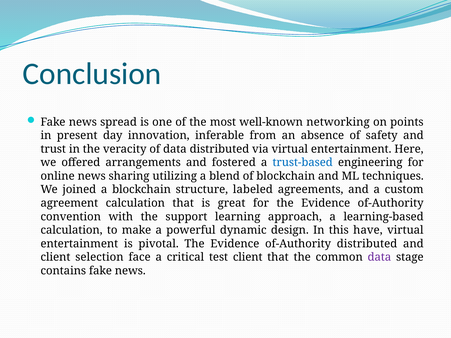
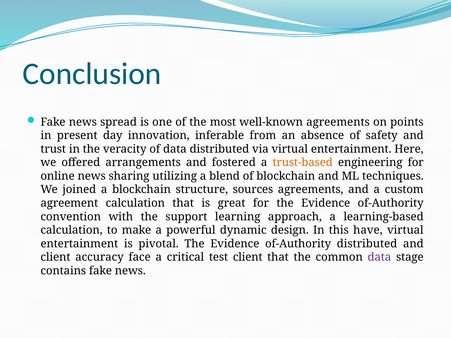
well-known networking: networking -> agreements
trust-based colour: blue -> orange
labeled: labeled -> sources
selection: selection -> accuracy
